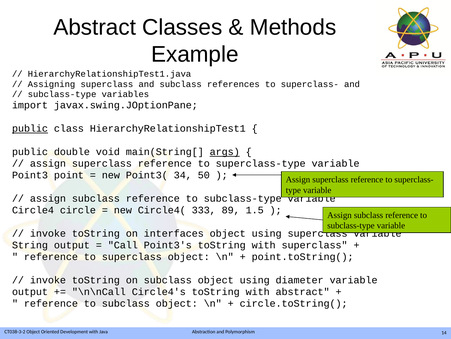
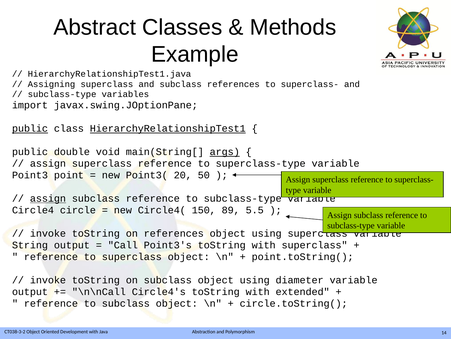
HierarchyRelationshipTest1 underline: none -> present
34: 34 -> 20
assign at (48, 198) underline: none -> present
333: 333 -> 150
1.5: 1.5 -> 5.5
on interfaces: interfaces -> references
with abstract: abstract -> extended
